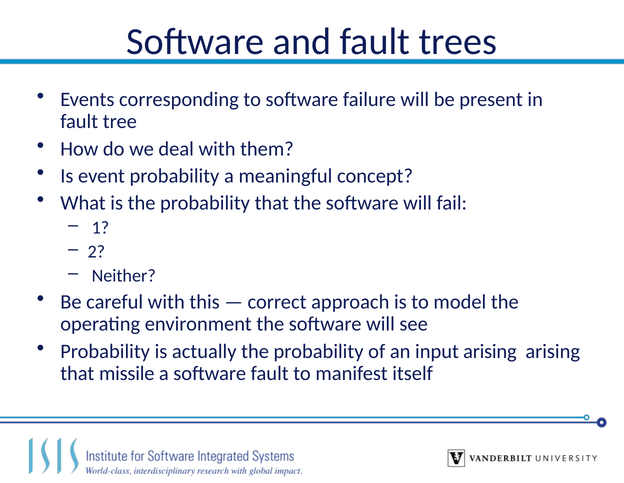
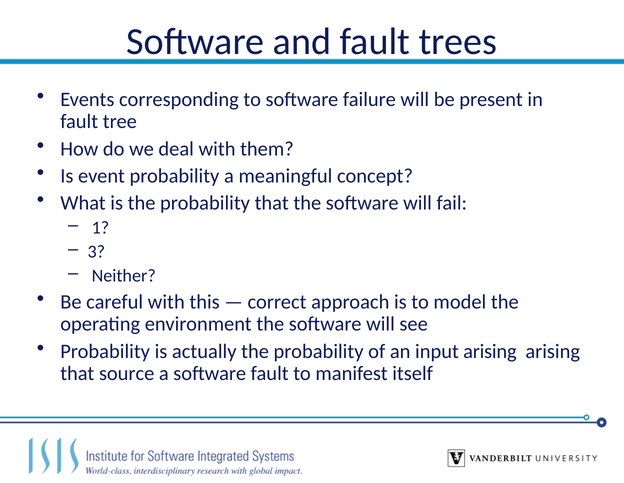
2: 2 -> 3
missile: missile -> source
